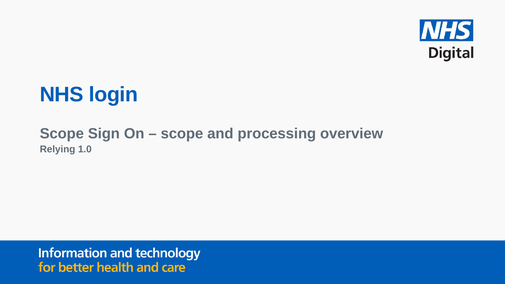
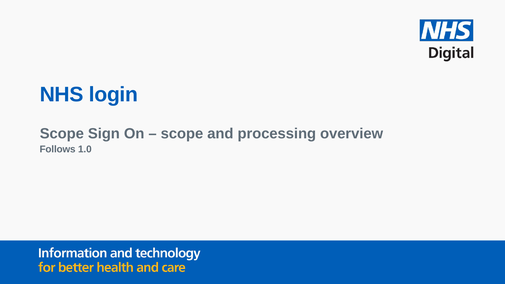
Relying: Relying -> Follows
